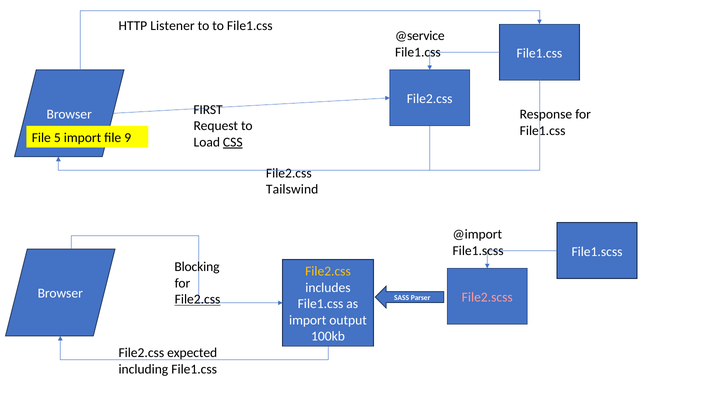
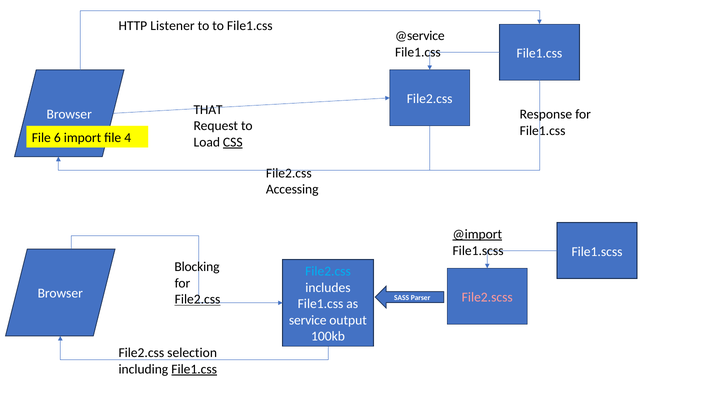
FIRST: FIRST -> THAT
5: 5 -> 6
9: 9 -> 4
Tailswind: Tailswind -> Accessing
@import underline: none -> present
File2.css at (328, 271) colour: yellow -> light blue
import at (308, 320): import -> service
expected: expected -> selection
File1.css at (194, 369) underline: none -> present
